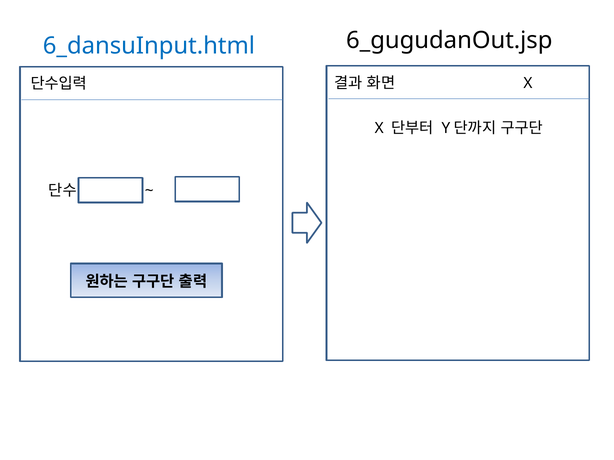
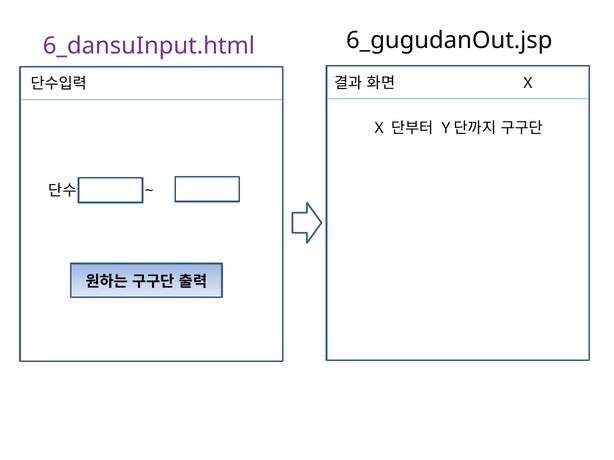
6_dansuInput.html colour: blue -> purple
